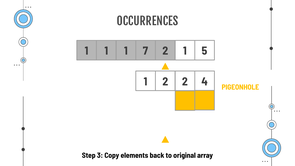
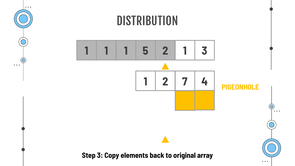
OCCURRENCES: OCCURRENCES -> DISTRIBUTION
7: 7 -> 5
1 5: 5 -> 3
2 2: 2 -> 7
